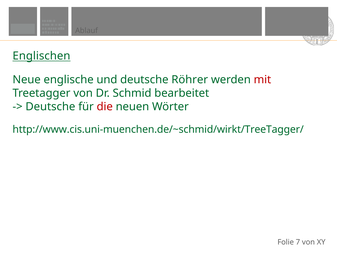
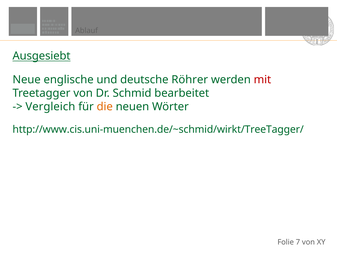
Englischen: Englischen -> Ausgesiebt
Deutsche at (50, 106): Deutsche -> Vergleich
die colour: red -> orange
